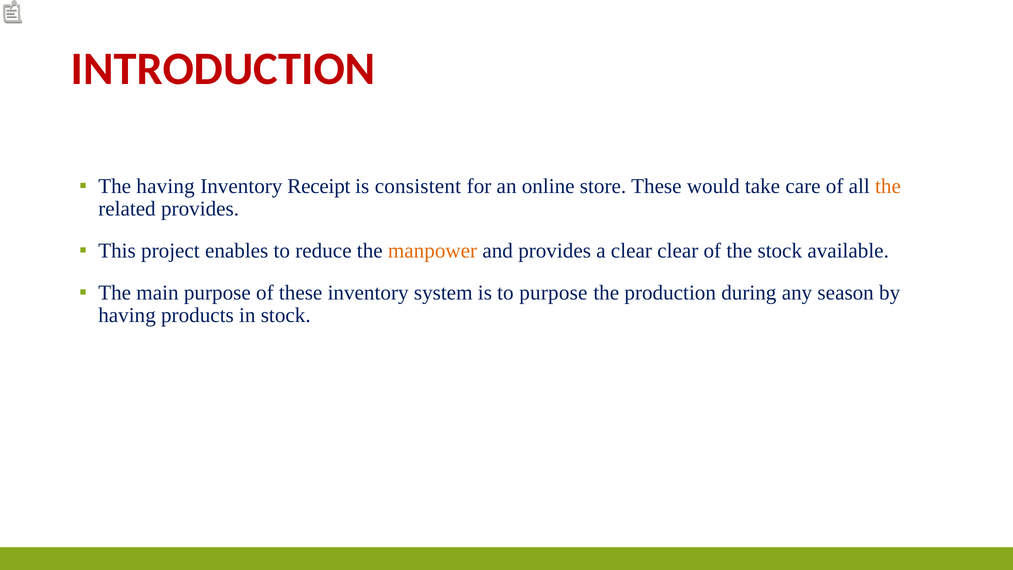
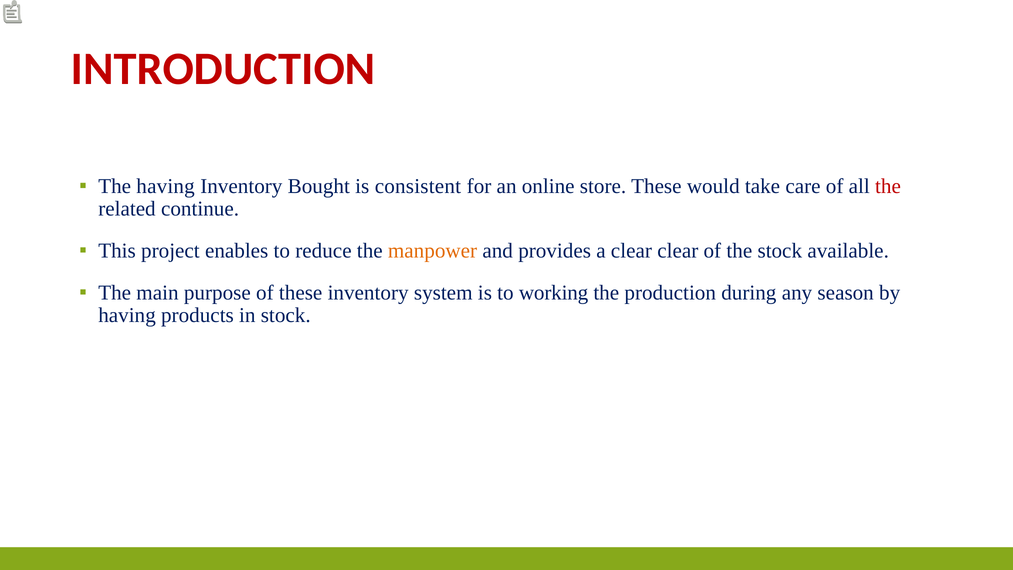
Receipt: Receipt -> Bought
the at (888, 186) colour: orange -> red
related provides: provides -> continue
to purpose: purpose -> working
